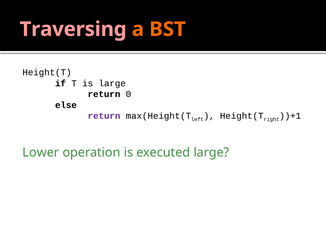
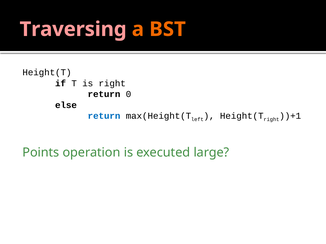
is large: large -> right
return at (104, 116) colour: purple -> blue
Lower: Lower -> Points
